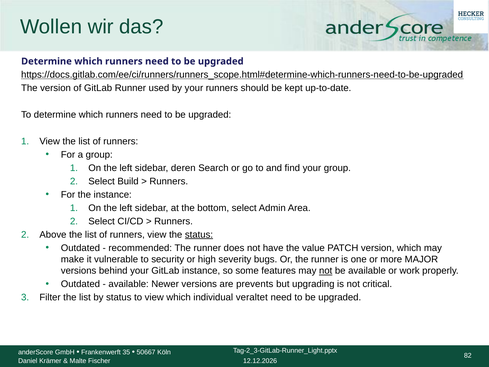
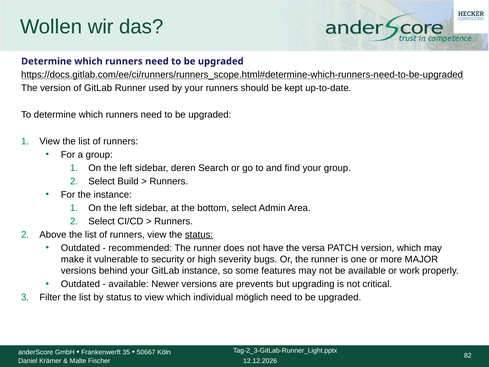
value: value -> versa
not at (326, 271) underline: present -> none
veraltet: veraltet -> möglich
